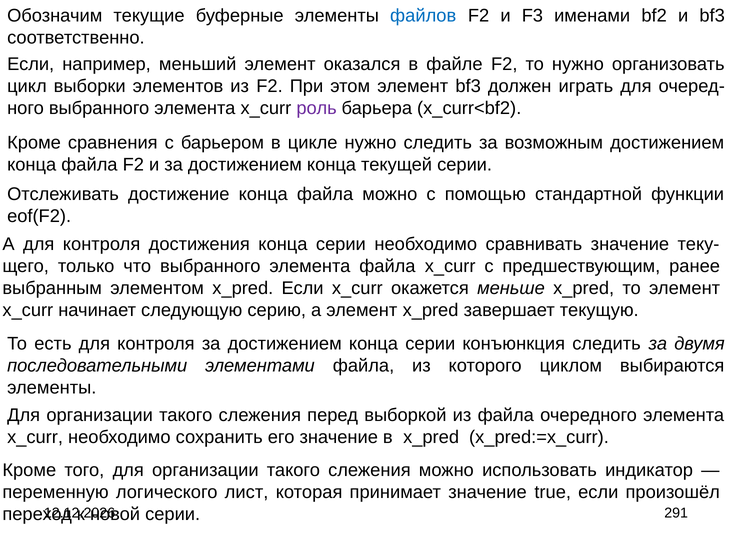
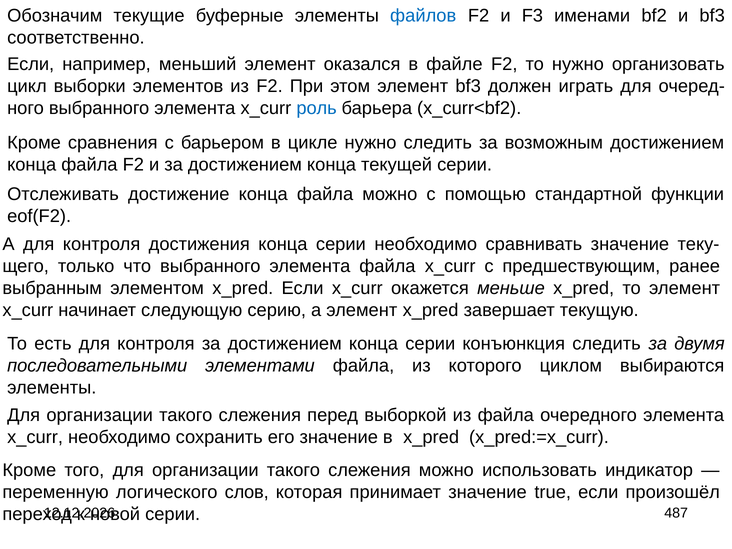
роль colour: purple -> blue
лист: лист -> слов
291: 291 -> 487
